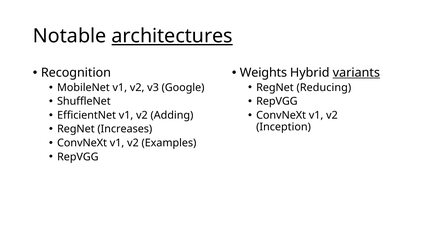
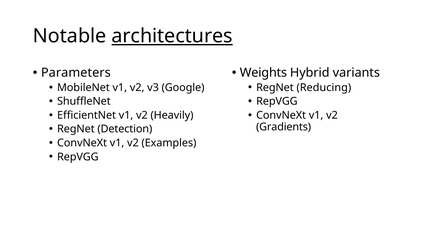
variants underline: present -> none
Recognition: Recognition -> Parameters
Adding: Adding -> Heavily
Increases: Increases -> Detection
Inception: Inception -> Gradients
